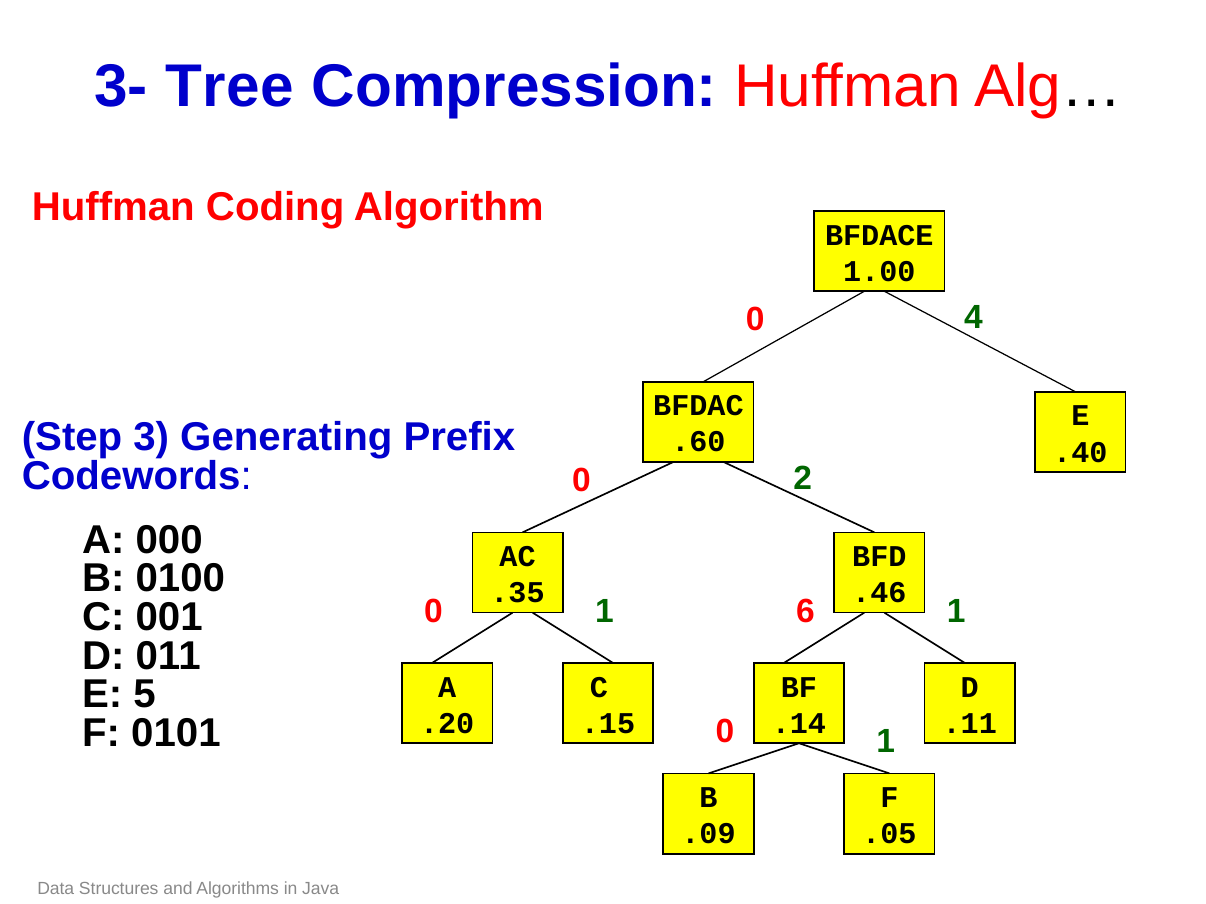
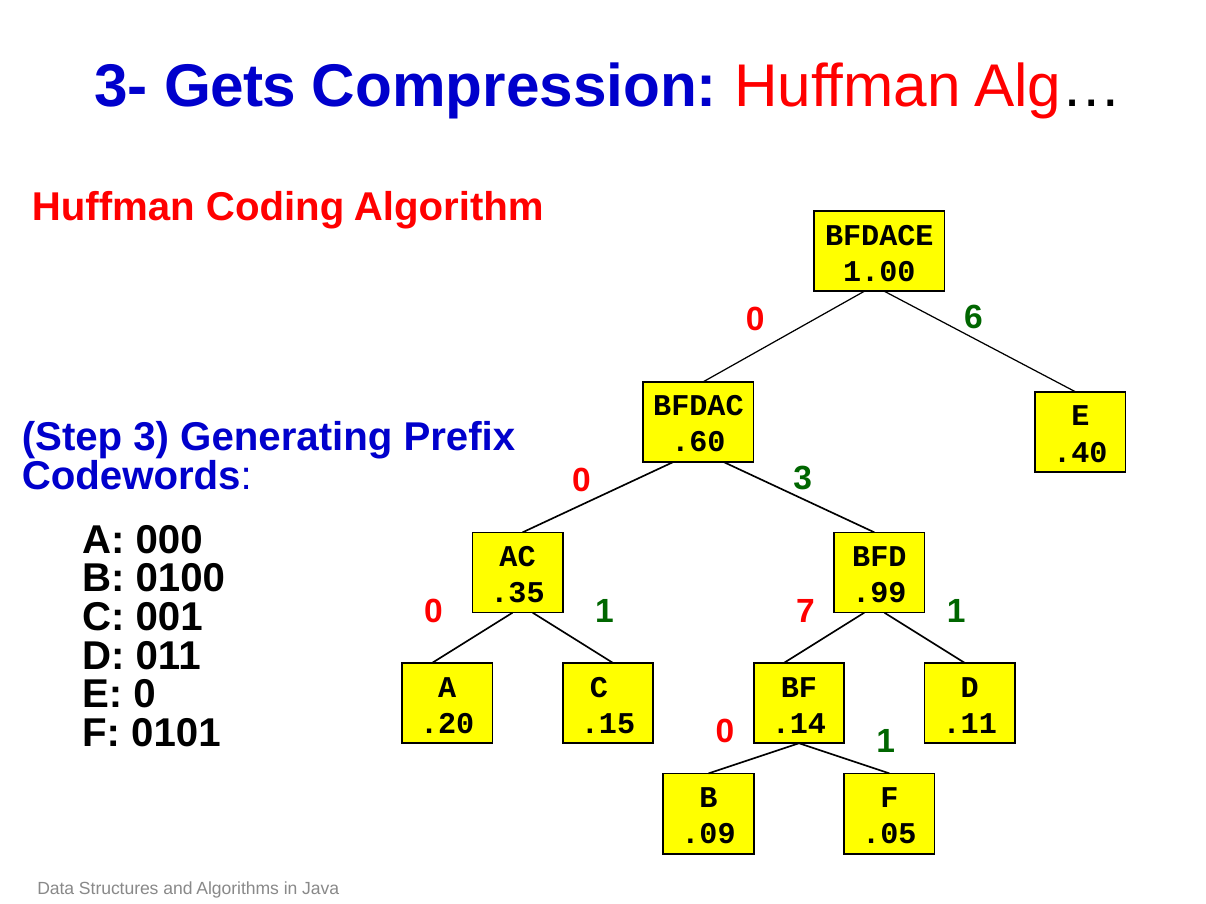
Tree: Tree -> Gets
4: 4 -> 6
0 2: 2 -> 3
.46: .46 -> .99
6: 6 -> 7
E 5: 5 -> 0
